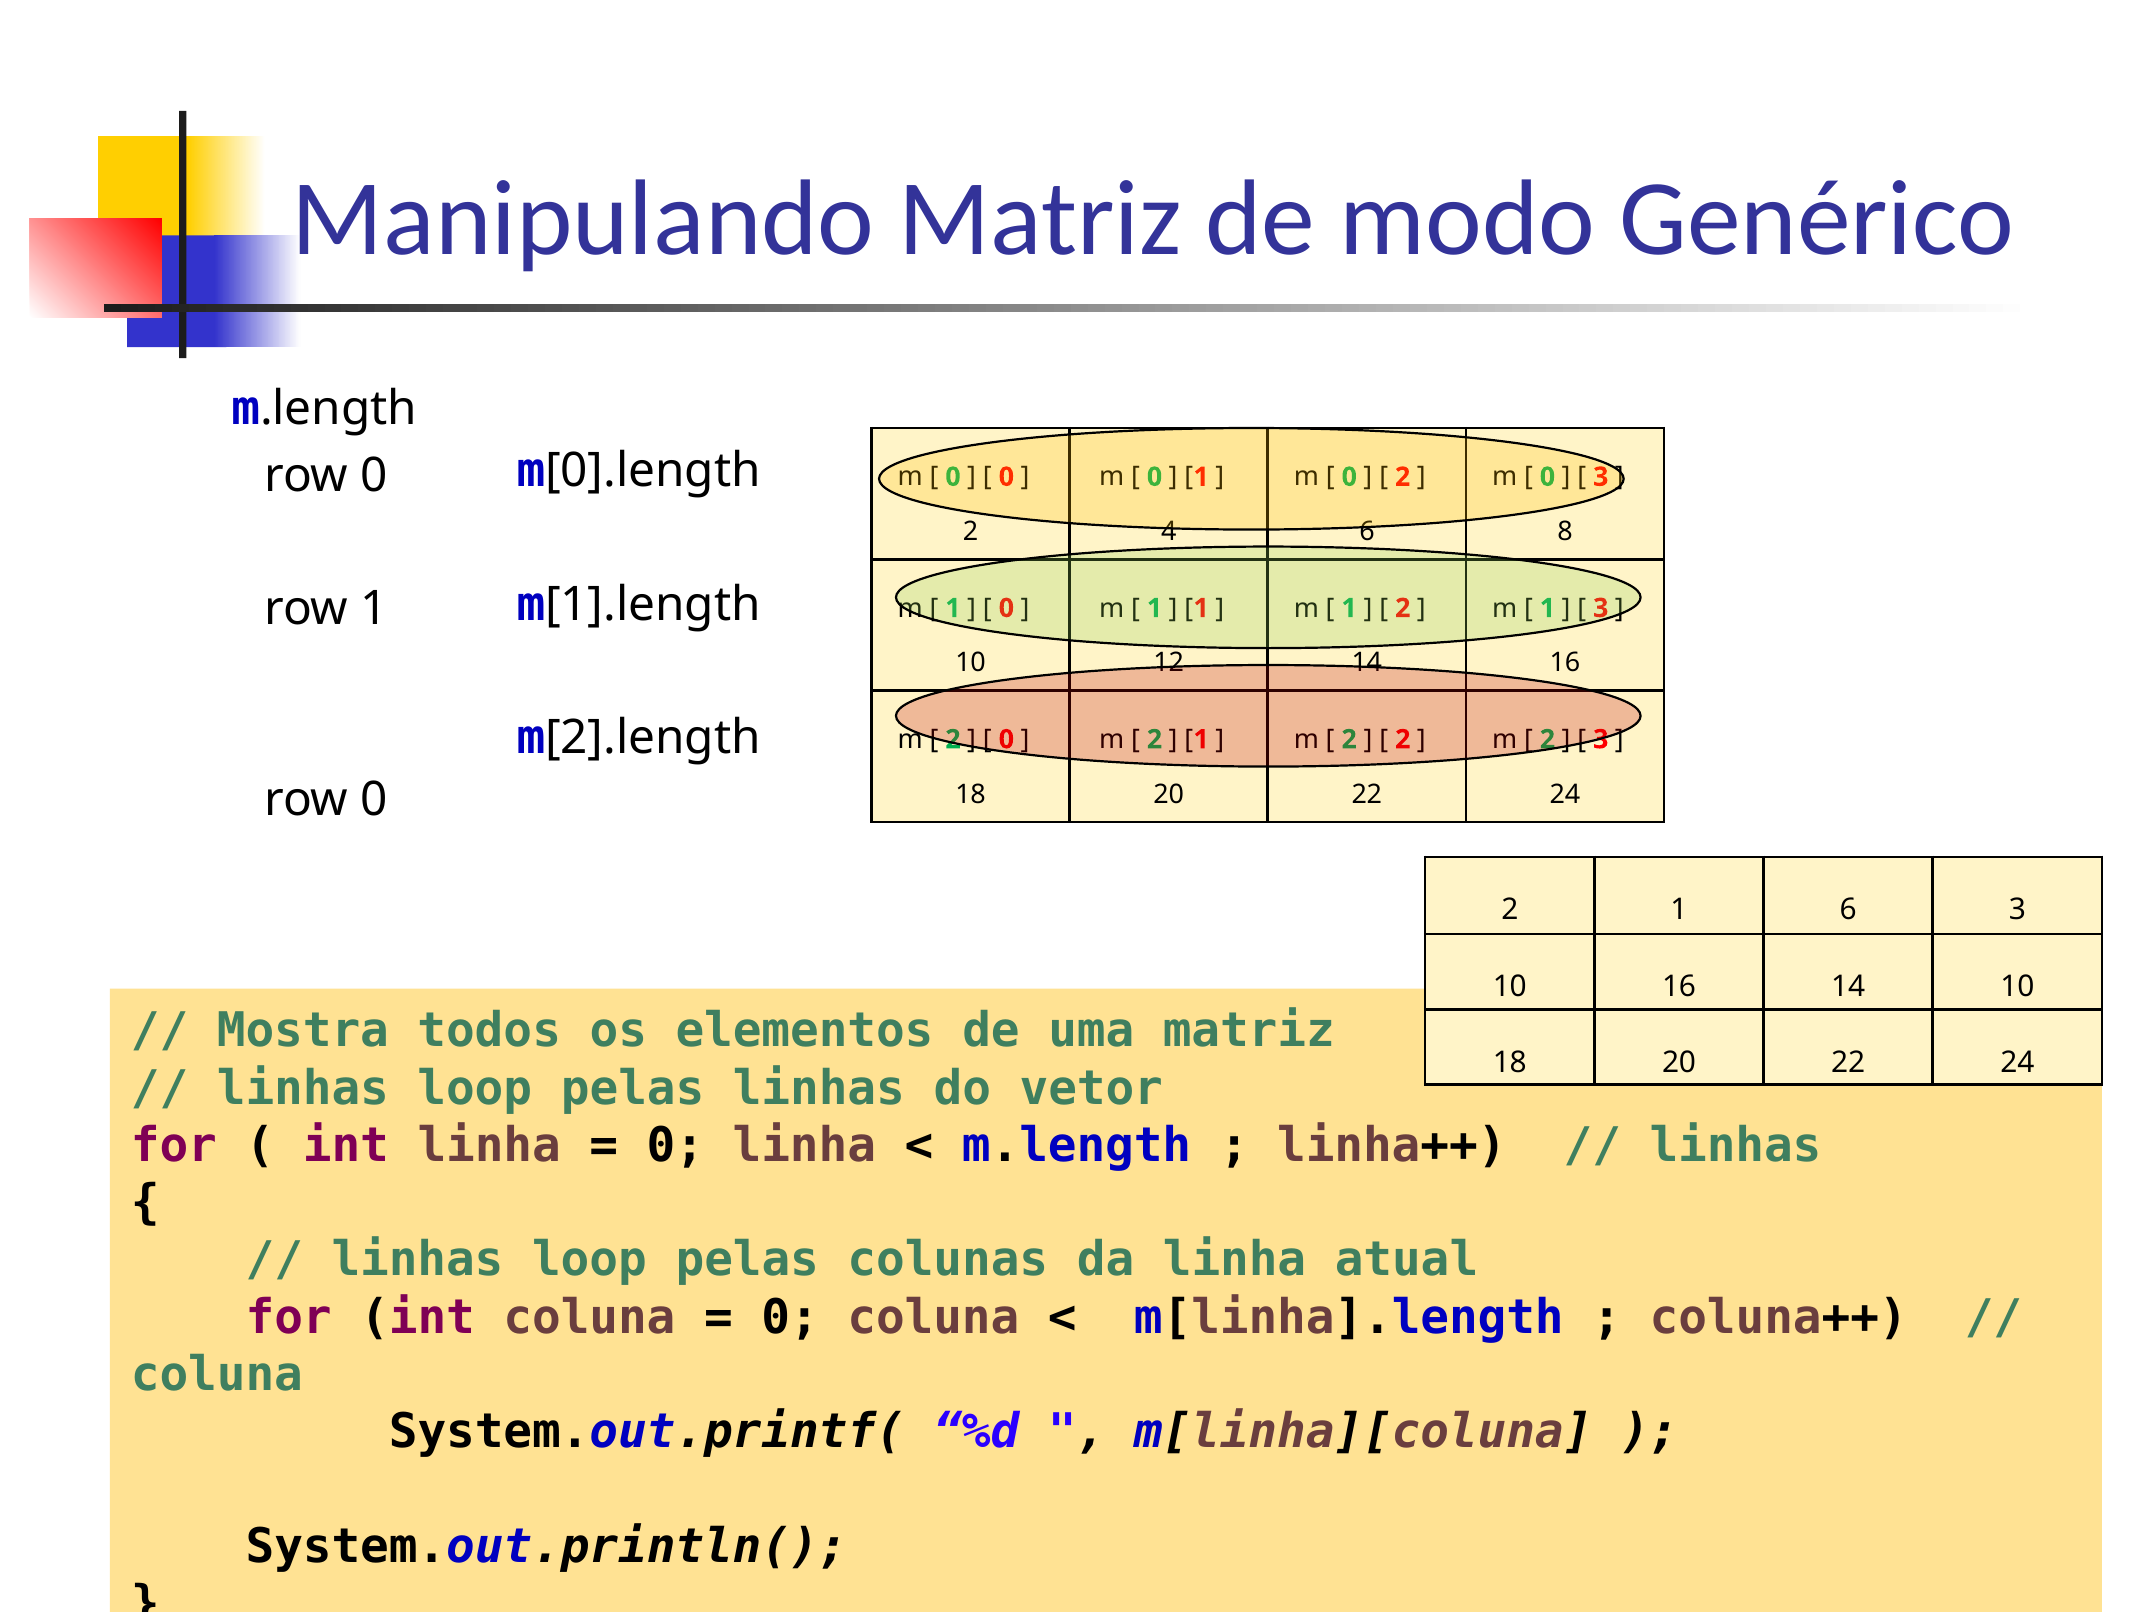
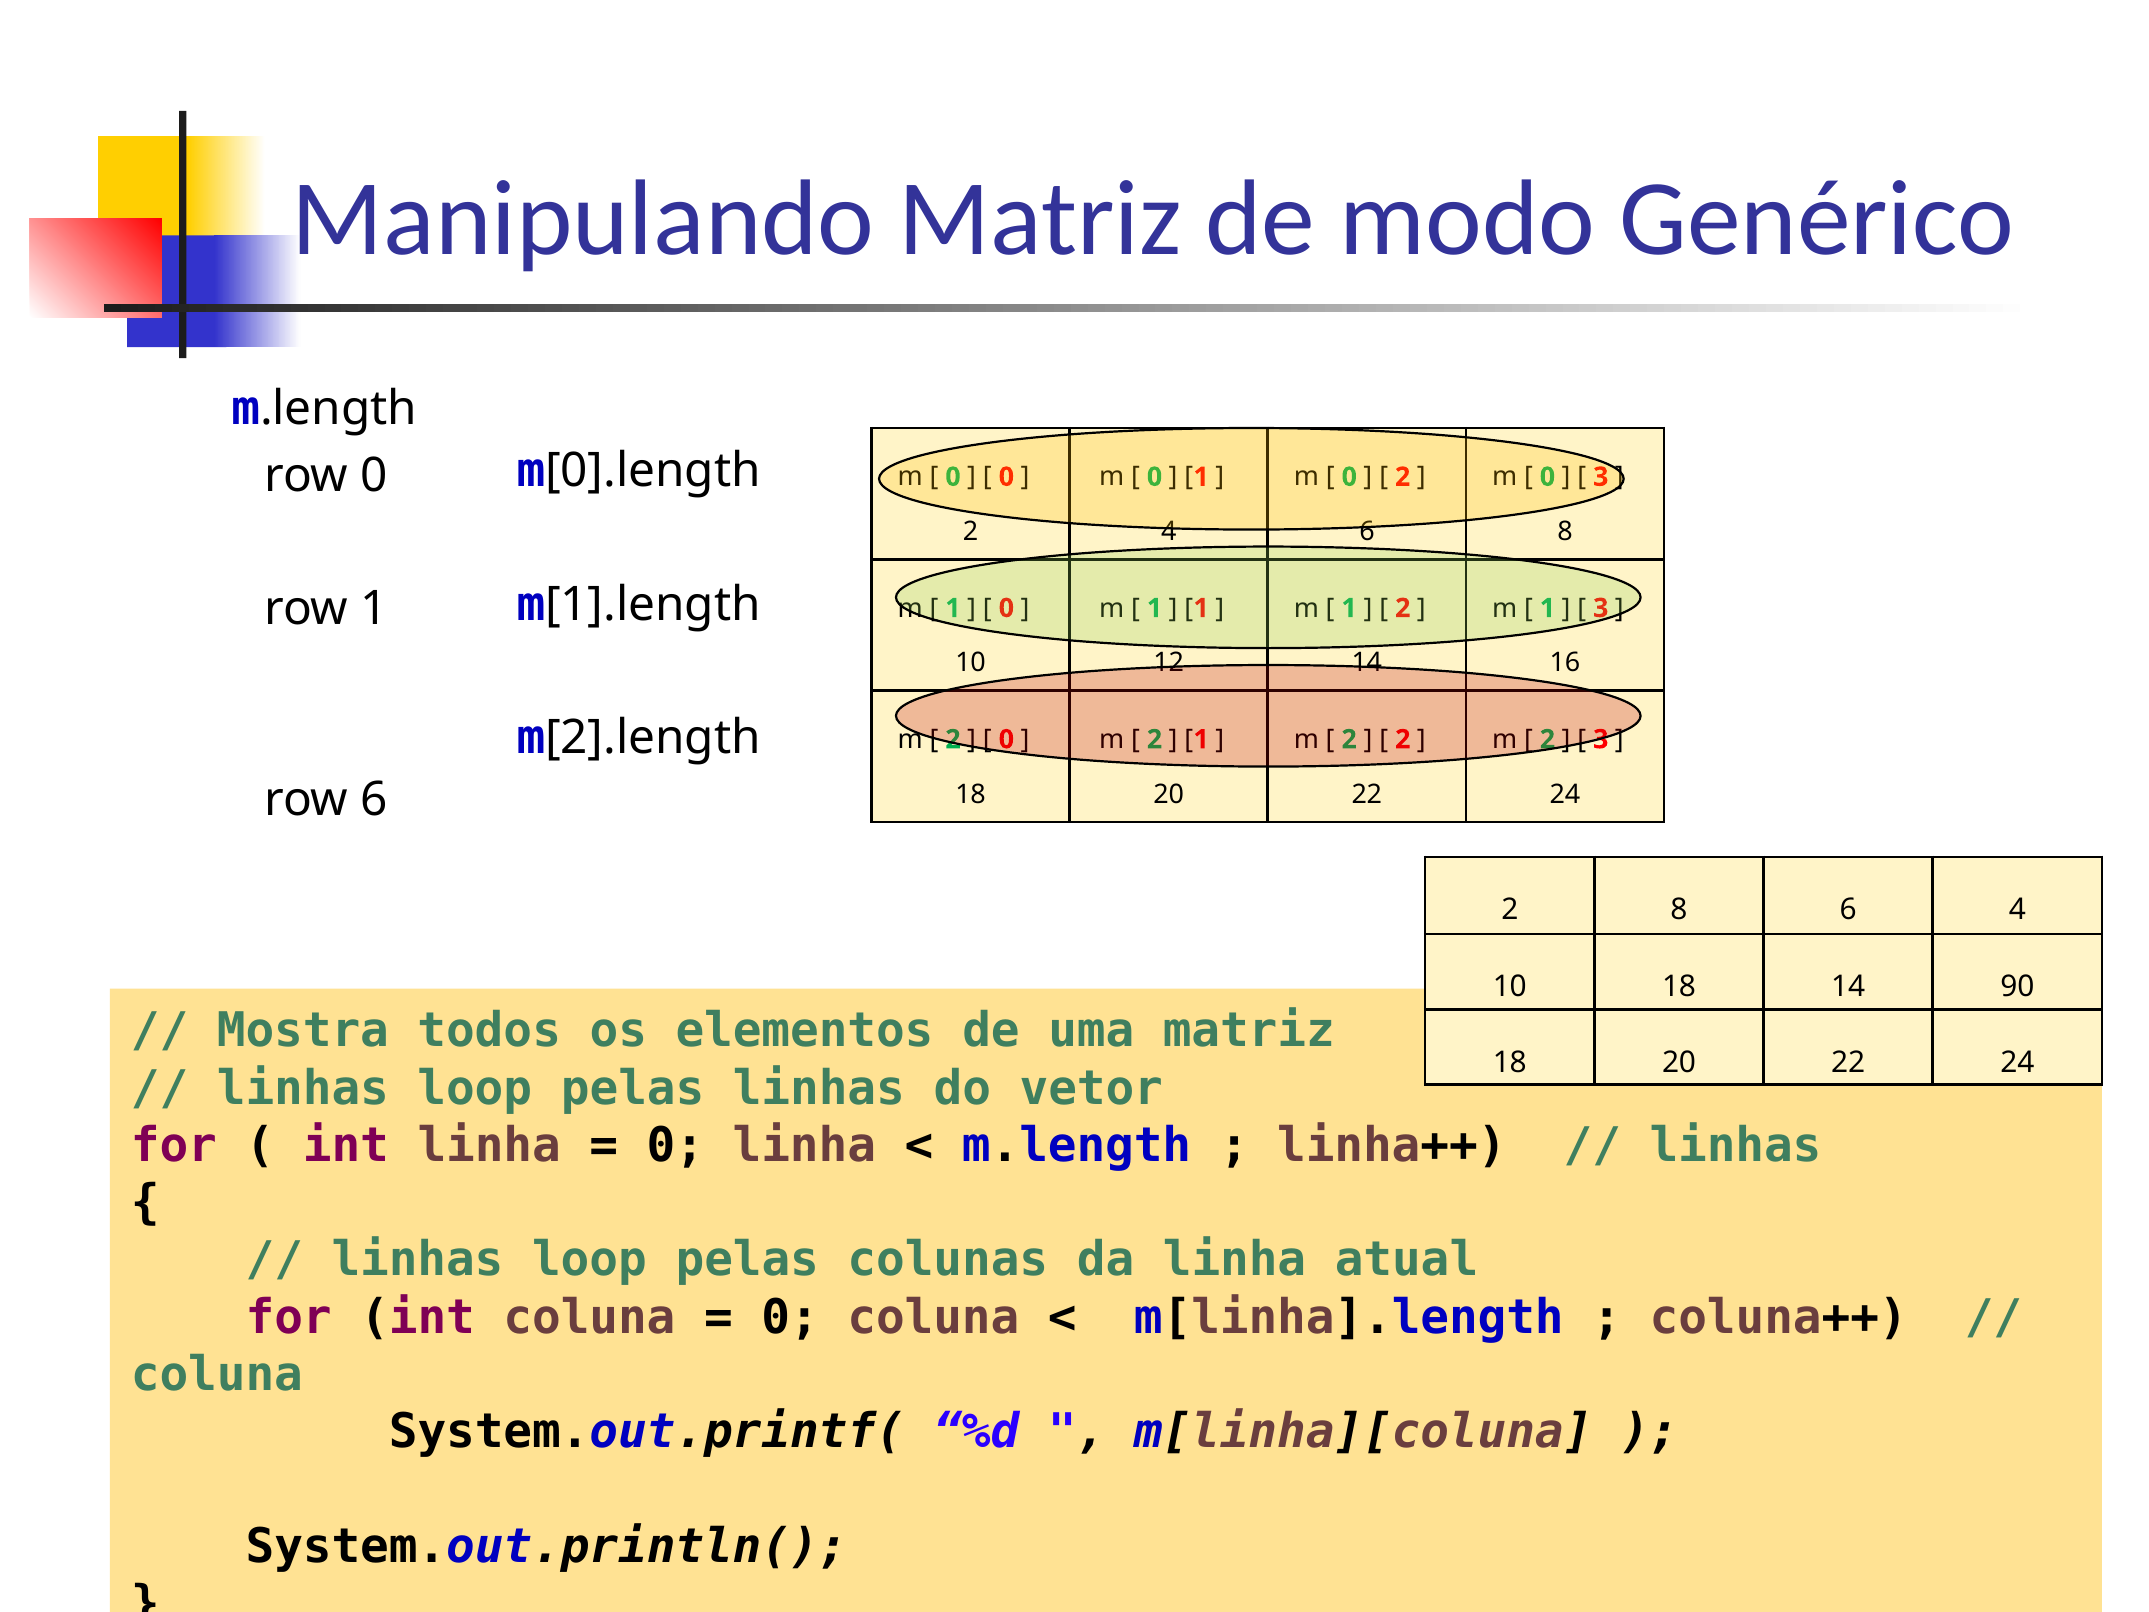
0 at (374, 800): 0 -> 6
2 1: 1 -> 8
6 3: 3 -> 4
10 16: 16 -> 18
14 10: 10 -> 90
